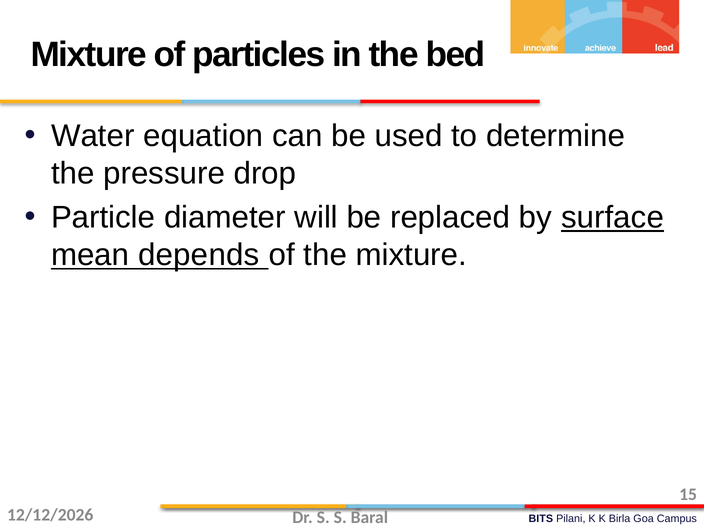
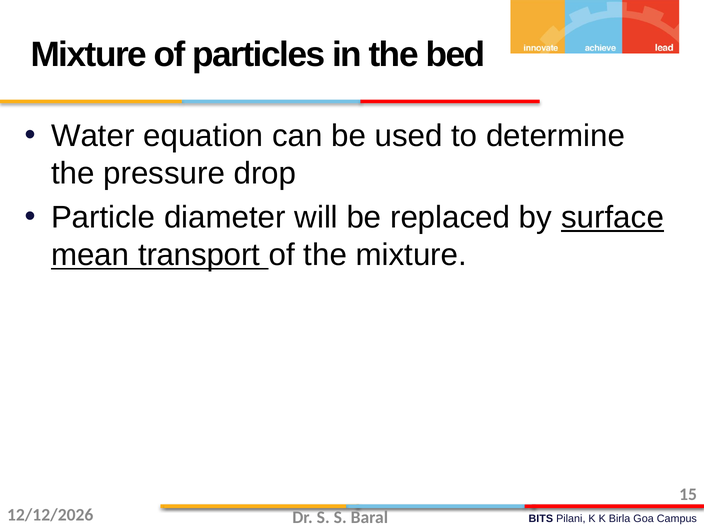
depends: depends -> transport
